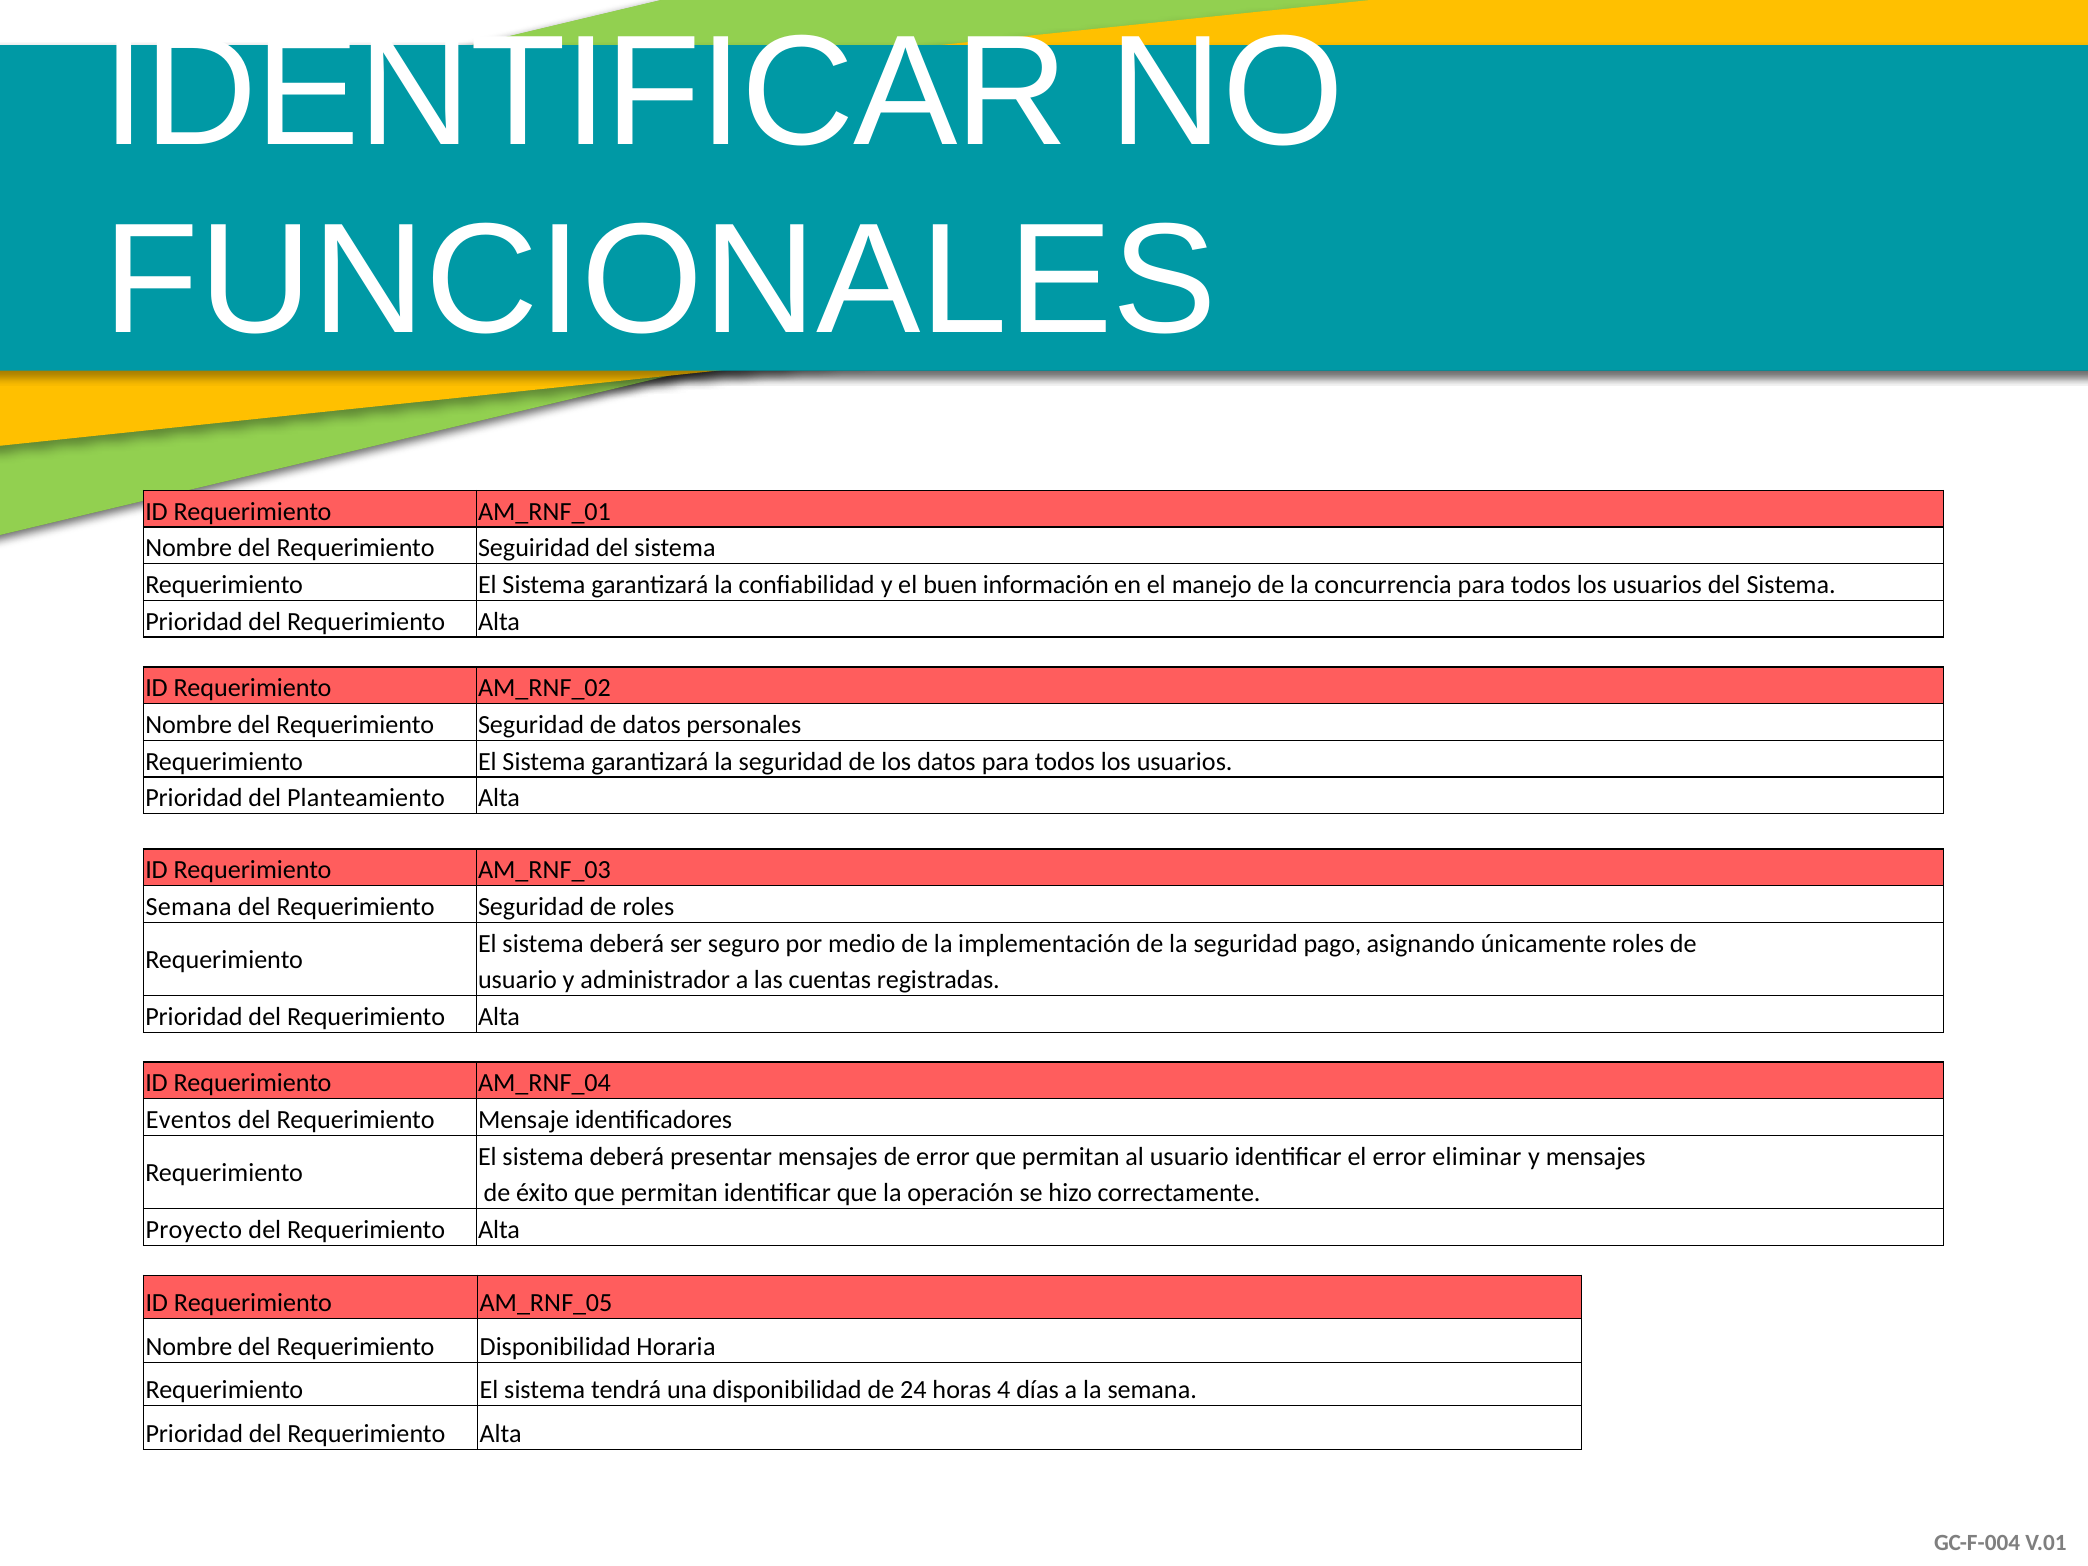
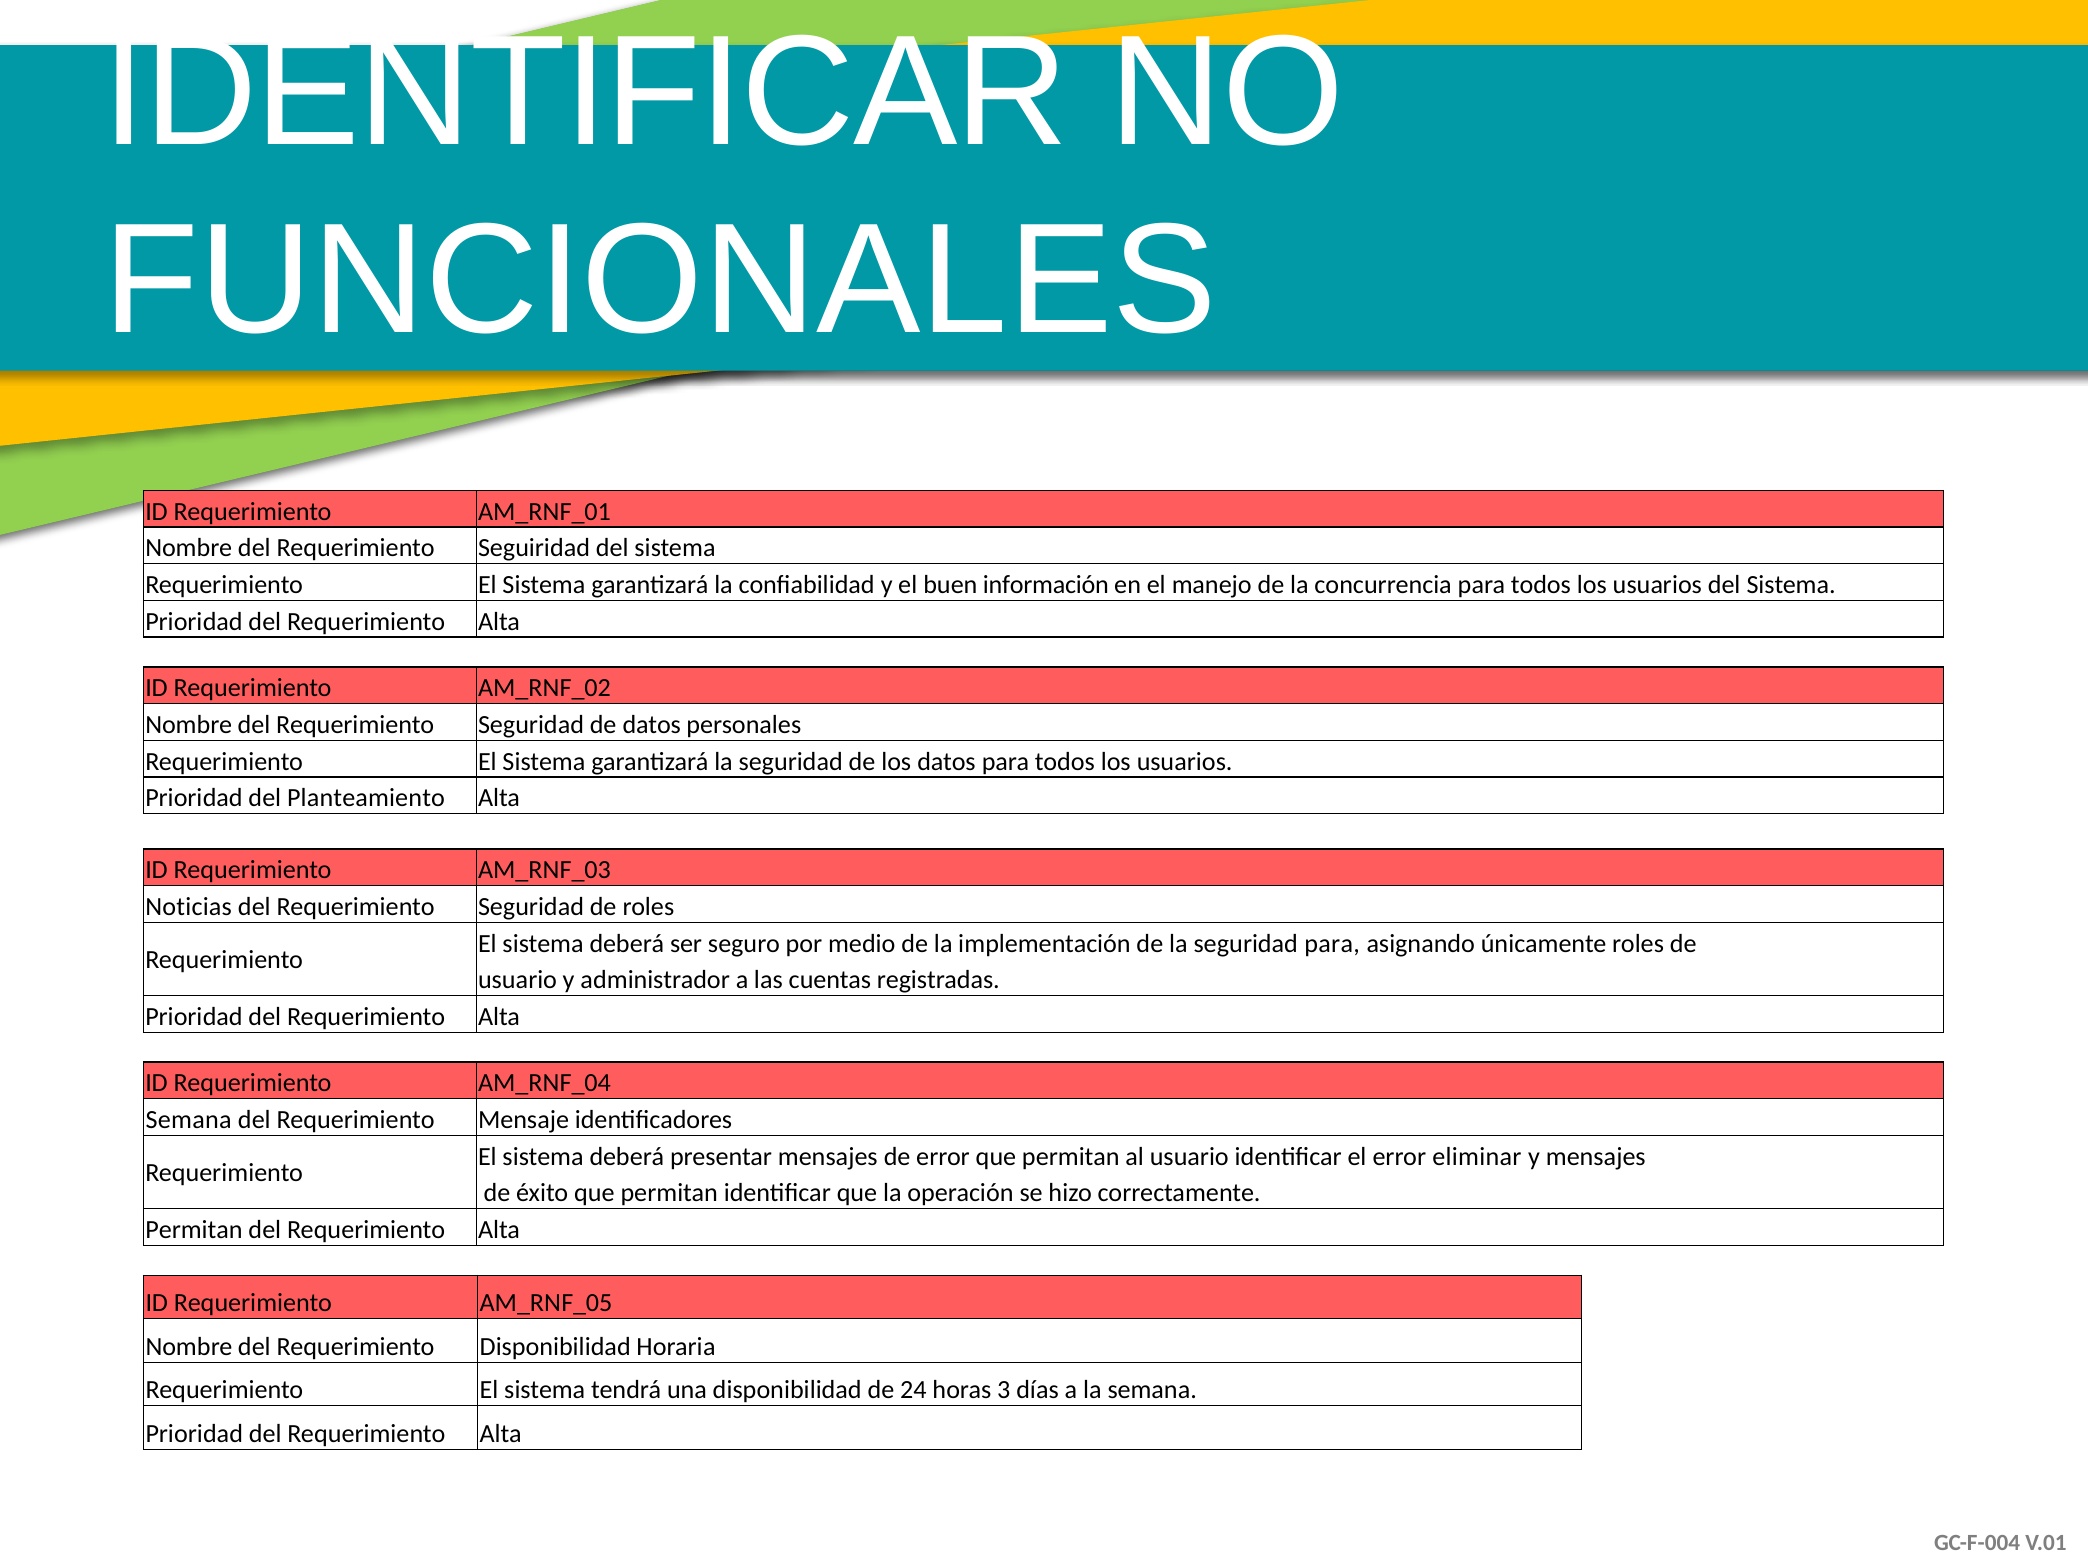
Semana at (189, 907): Semana -> Noticias
seguridad pago: pago -> para
Eventos at (189, 1120): Eventos -> Semana
Proyecto at (194, 1230): Proyecto -> Permitan
4: 4 -> 3
